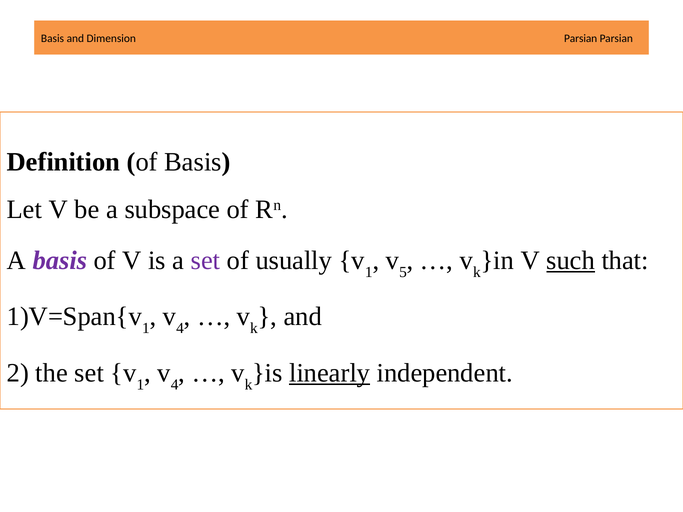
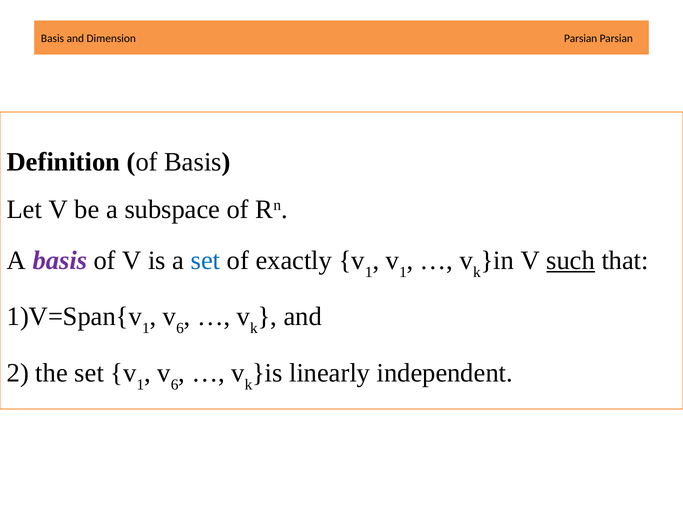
set at (206, 260) colour: purple -> blue
usually: usually -> exactly
5 at (403, 272): 5 -> 1
4 at (180, 328): 4 -> 6
4 at (175, 385): 4 -> 6
linearly underline: present -> none
